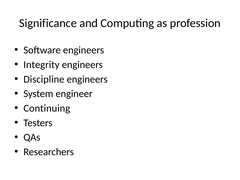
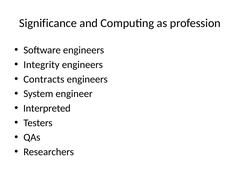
Discipline: Discipline -> Contracts
Continuing: Continuing -> Interpreted
